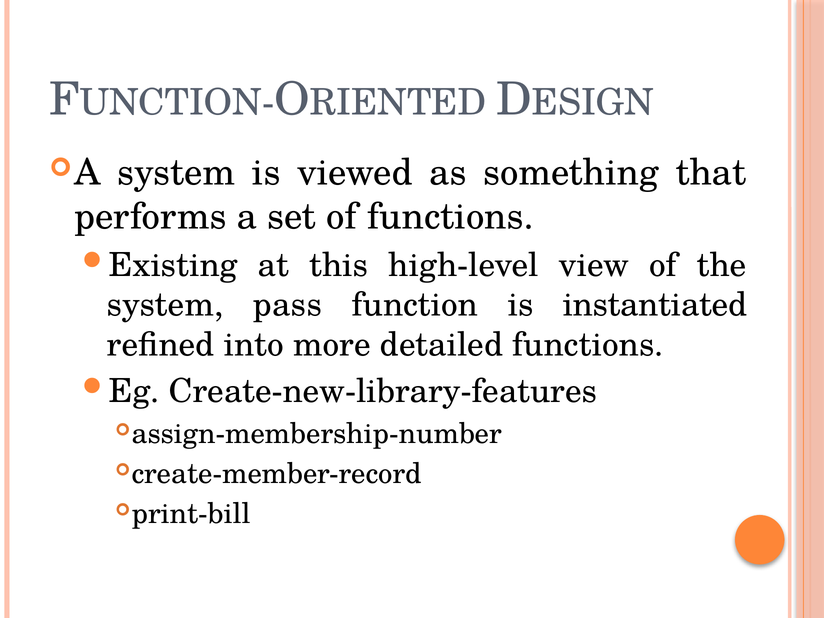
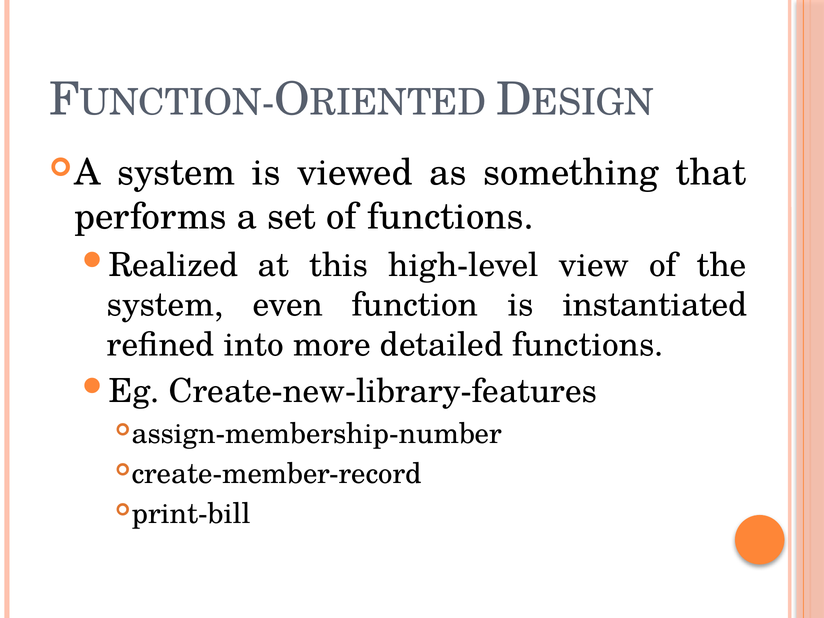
Existing: Existing -> Realized
pass: pass -> even
